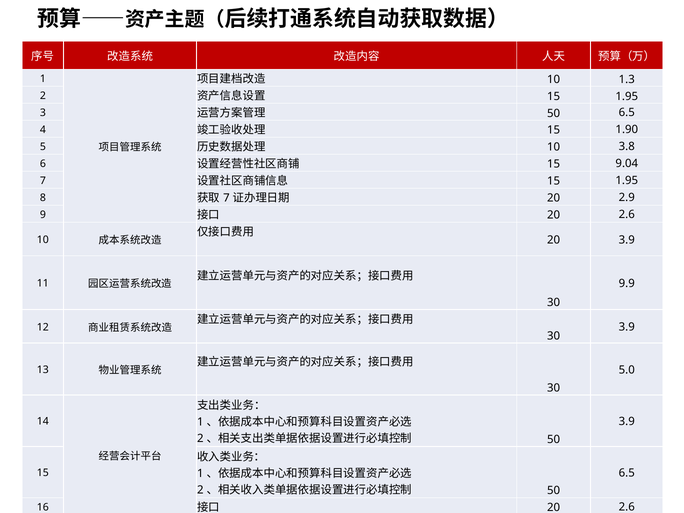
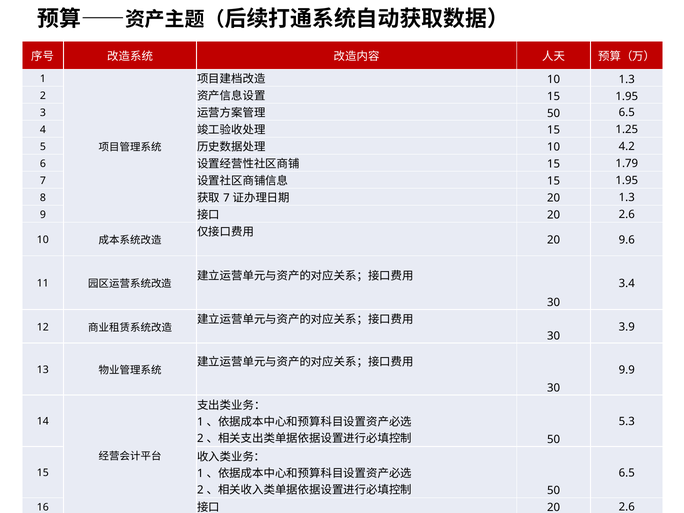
1.90: 1.90 -> 1.25
3.8: 3.8 -> 4.2
9.04: 9.04 -> 1.79
2.9 at (627, 198): 2.9 -> 1.3
20 3.9: 3.9 -> 9.6
9.9: 9.9 -> 3.4
5.0: 5.0 -> 9.9
3.9 at (627, 422): 3.9 -> 5.3
